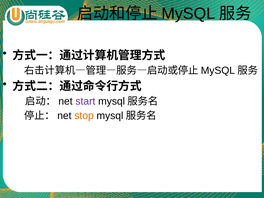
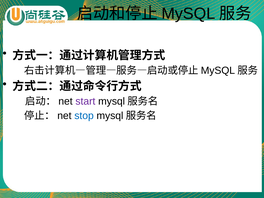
stop colour: orange -> blue
